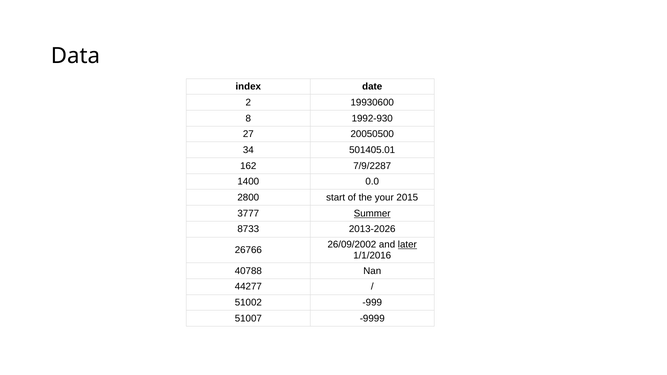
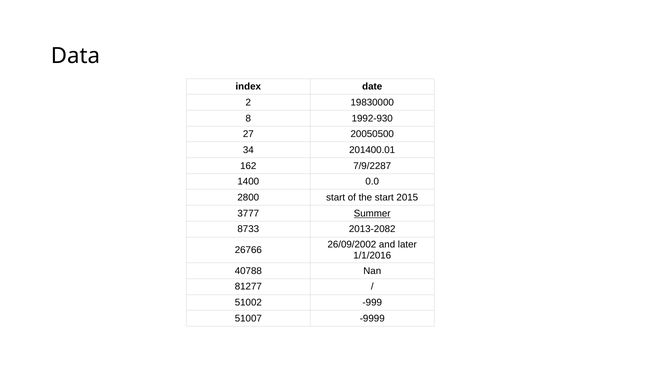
19930600: 19930600 -> 19830000
501405.01: 501405.01 -> 201400.01
the your: your -> start
2013-2026: 2013-2026 -> 2013-2082
later underline: present -> none
44277: 44277 -> 81277
